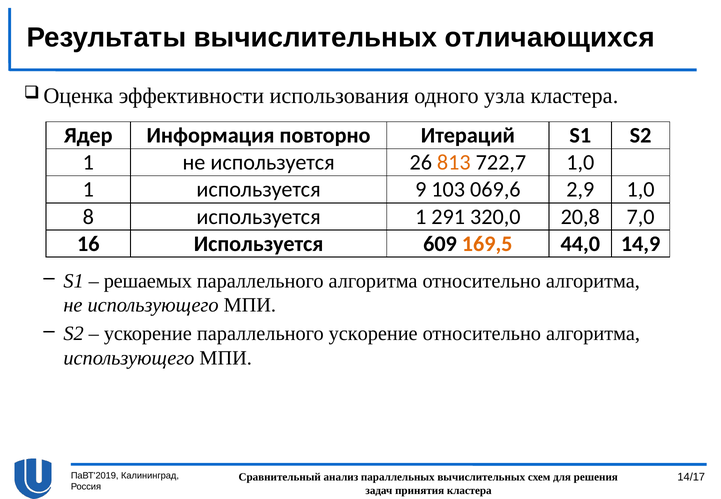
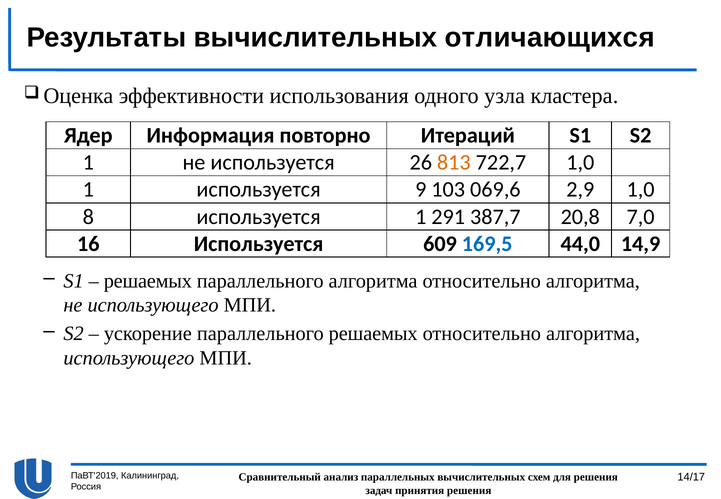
320,0: 320,0 -> 387,7
169,5 colour: orange -> blue
параллельного ускорение: ускорение -> решаемых
принятия кластера: кластера -> решения
